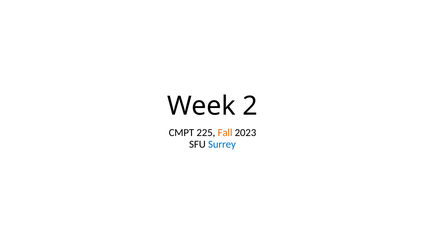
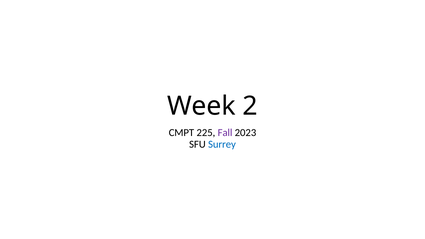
Fall colour: orange -> purple
